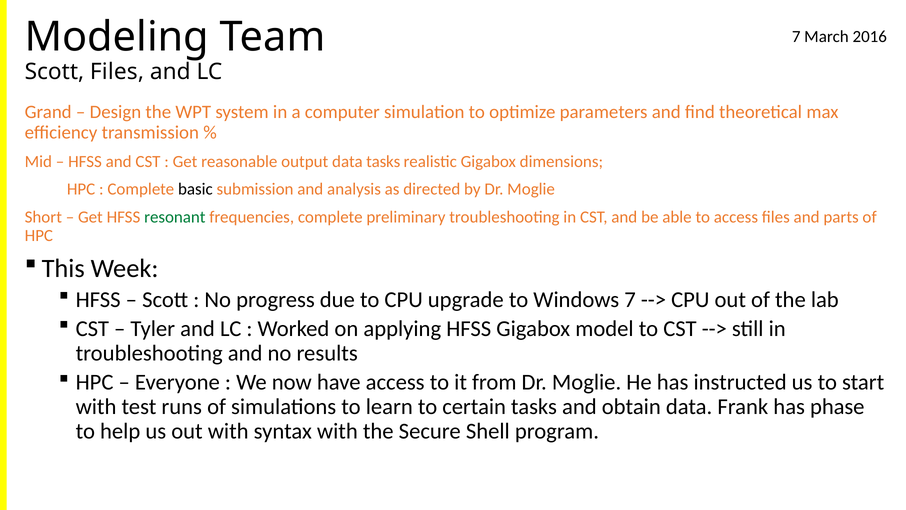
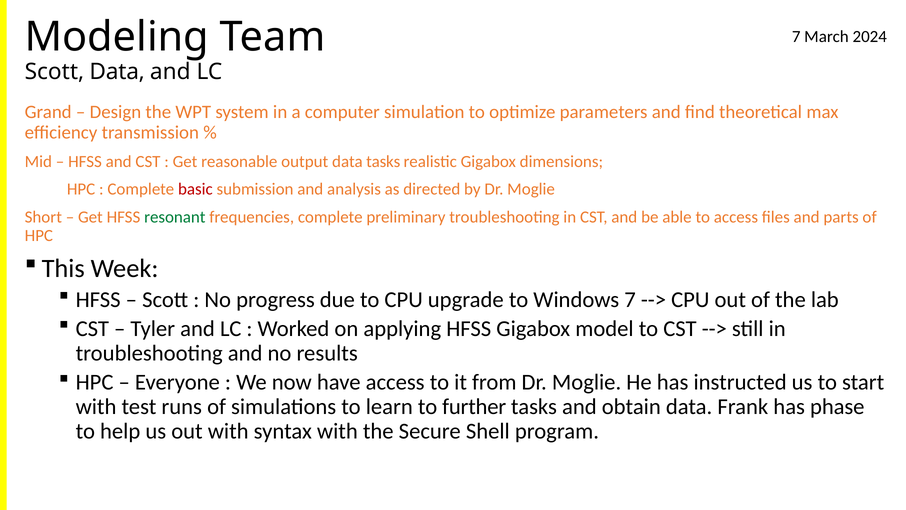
2016: 2016 -> 2024
Scott Files: Files -> Data
basic colour: black -> red
certain: certain -> further
